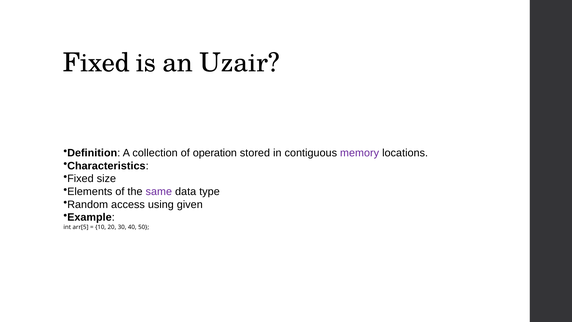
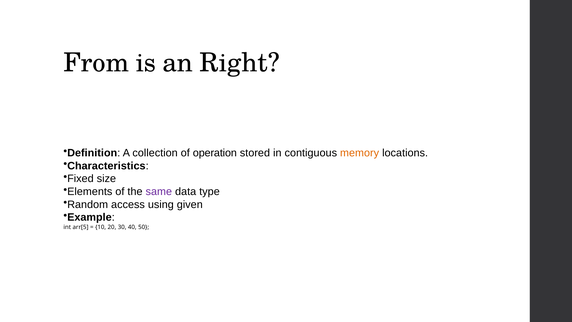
Fixed at (96, 63): Fixed -> From
Uzair: Uzair -> Right
memory colour: purple -> orange
